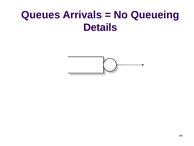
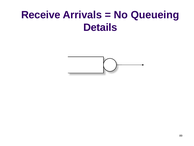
Queues: Queues -> Receive
